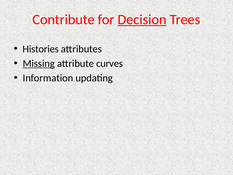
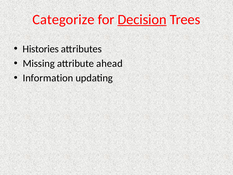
Contribute: Contribute -> Categorize
Missing underline: present -> none
curves: curves -> ahead
